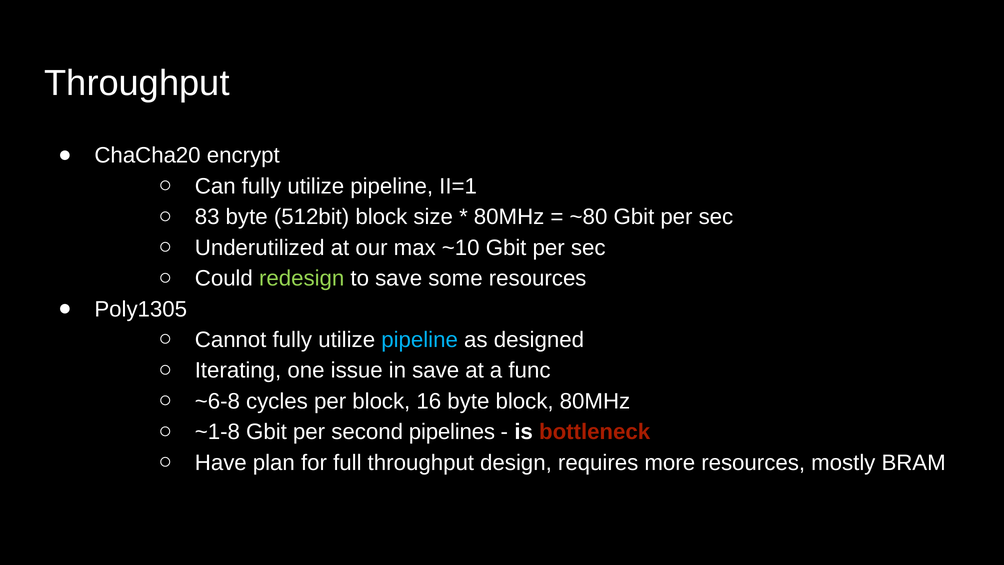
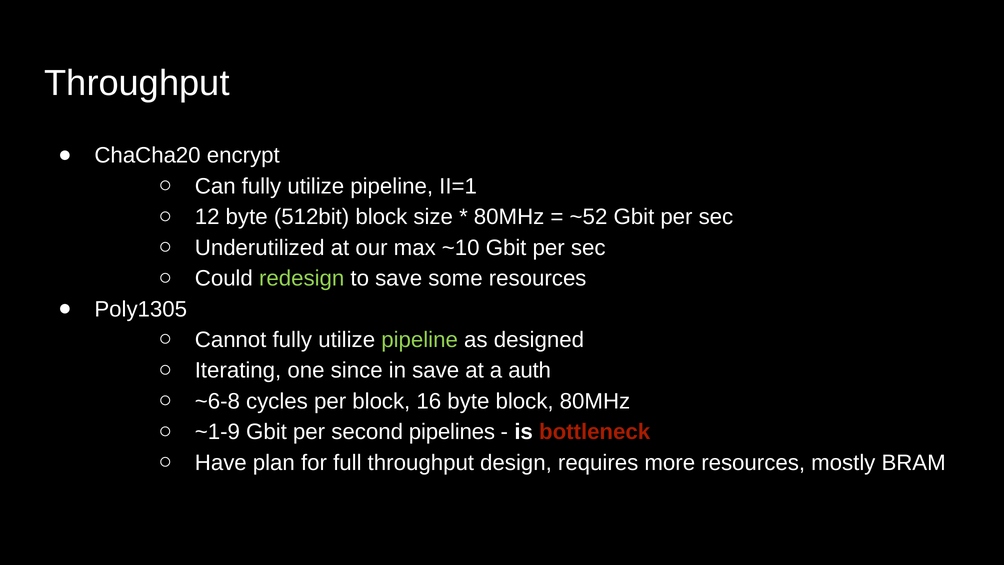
83: 83 -> 12
~80: ~80 -> ~52
pipeline at (420, 340) colour: light blue -> light green
issue: issue -> since
func: func -> auth
~1-8: ~1-8 -> ~1-9
